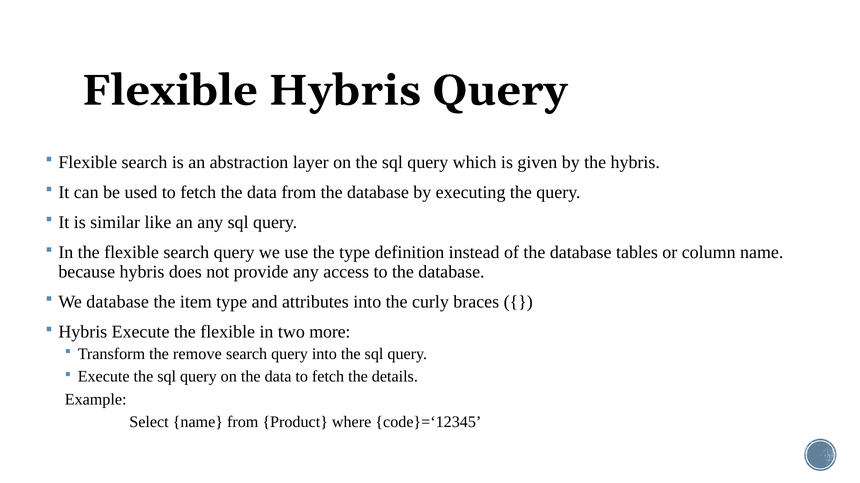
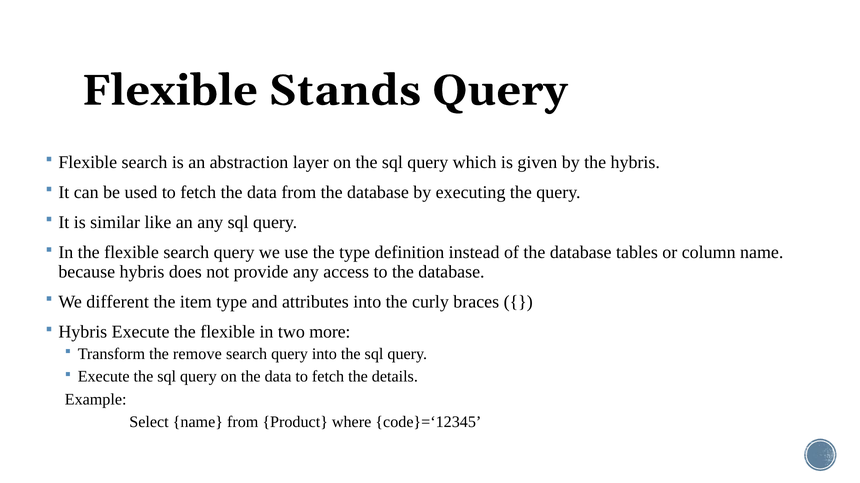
Flexible Hybris: Hybris -> Stands
We database: database -> different
